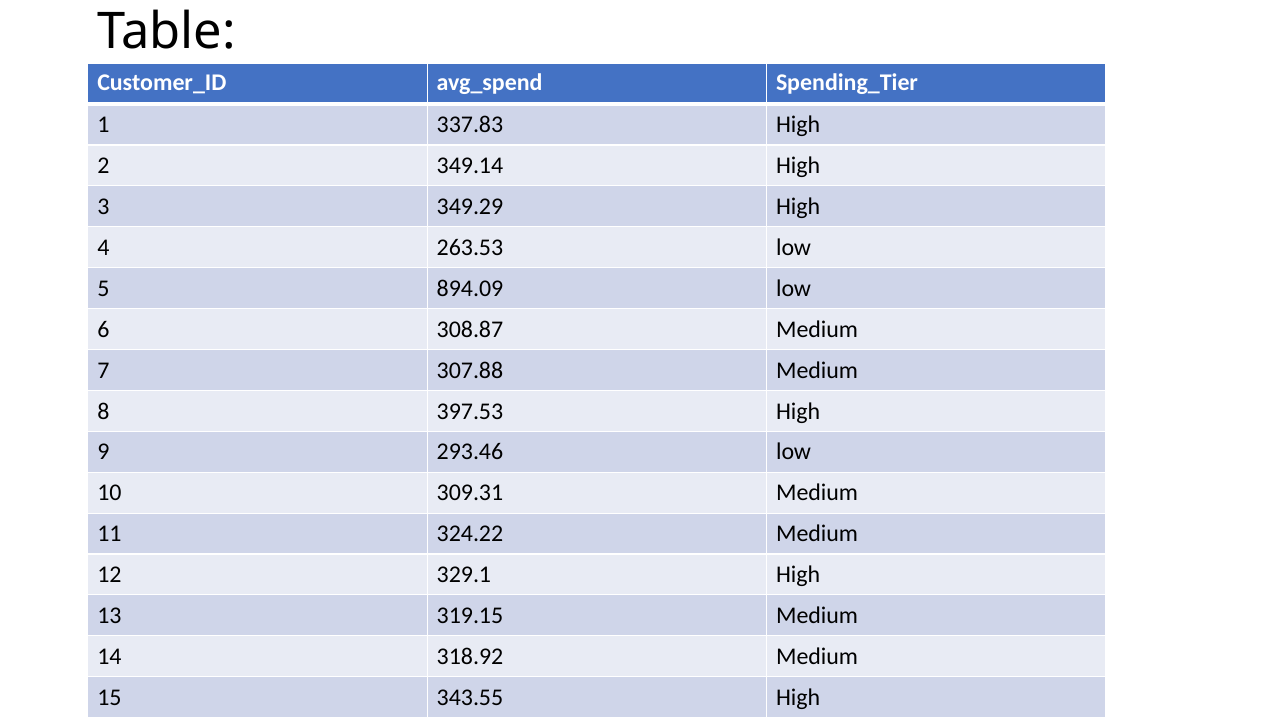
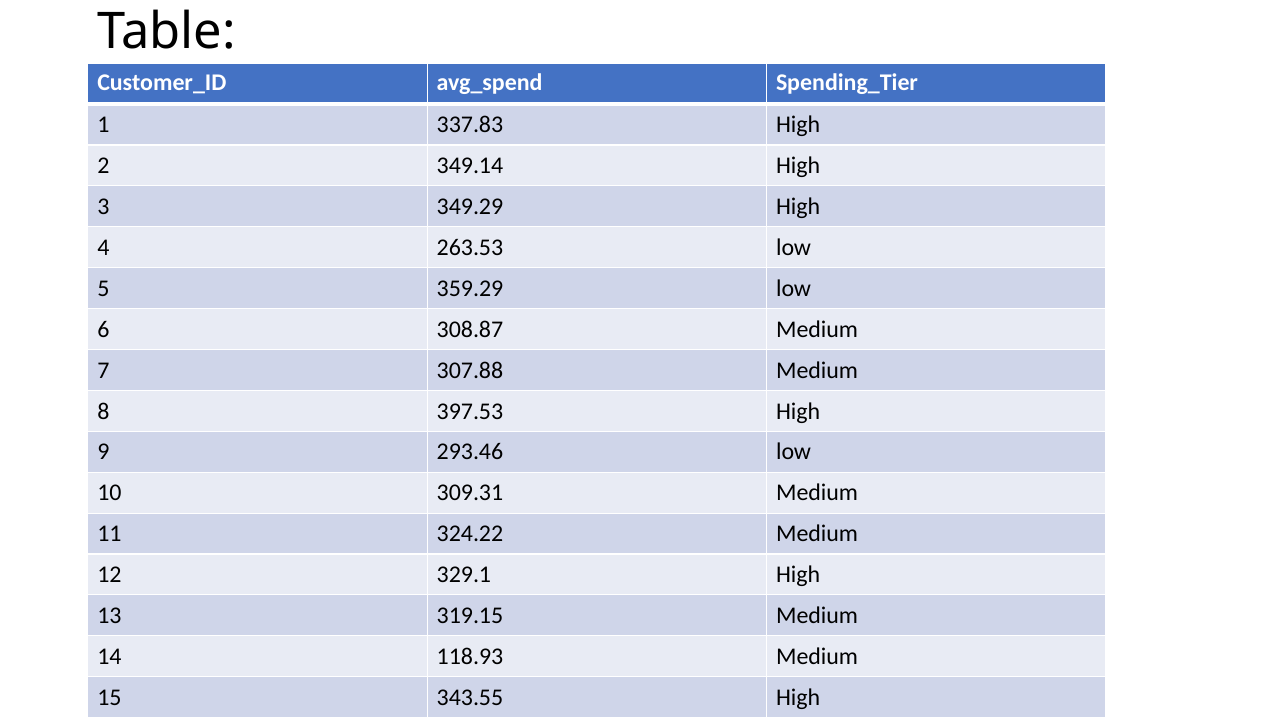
894.09: 894.09 -> 359.29
318.92: 318.92 -> 118.93
